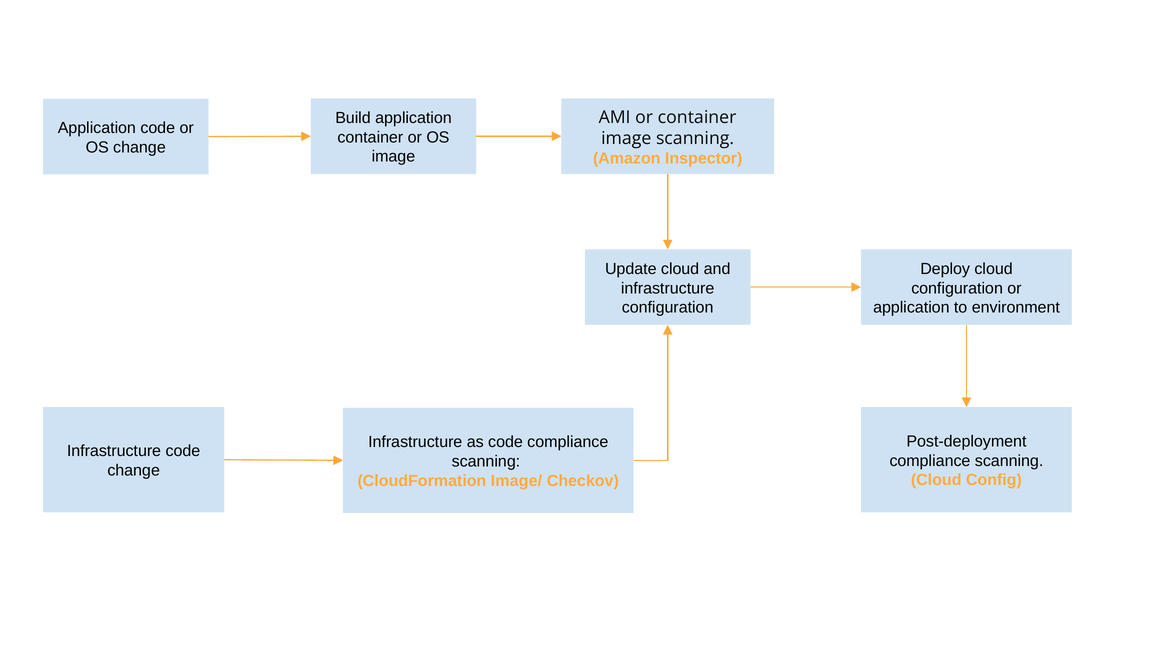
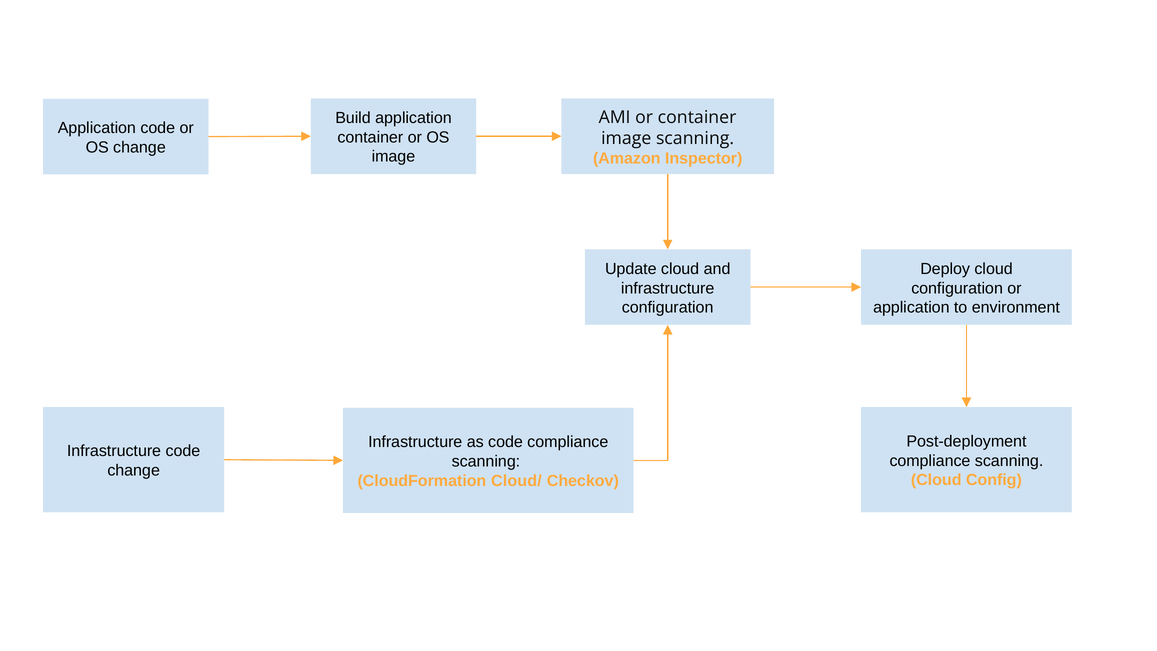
Image/: Image/ -> Cloud/
